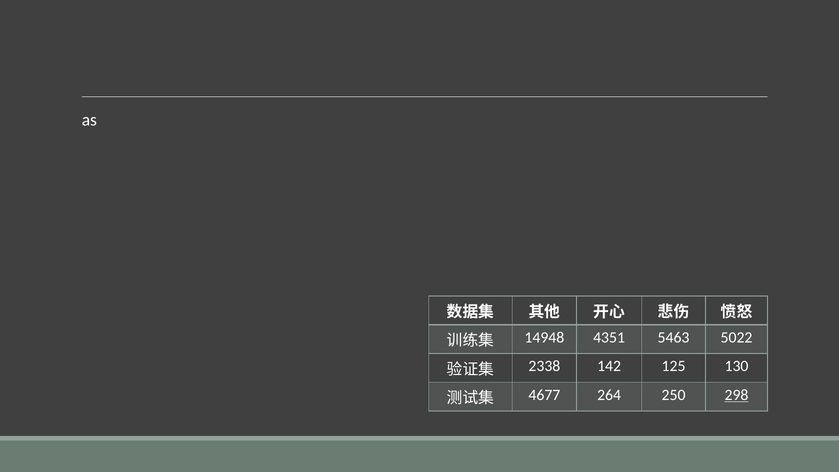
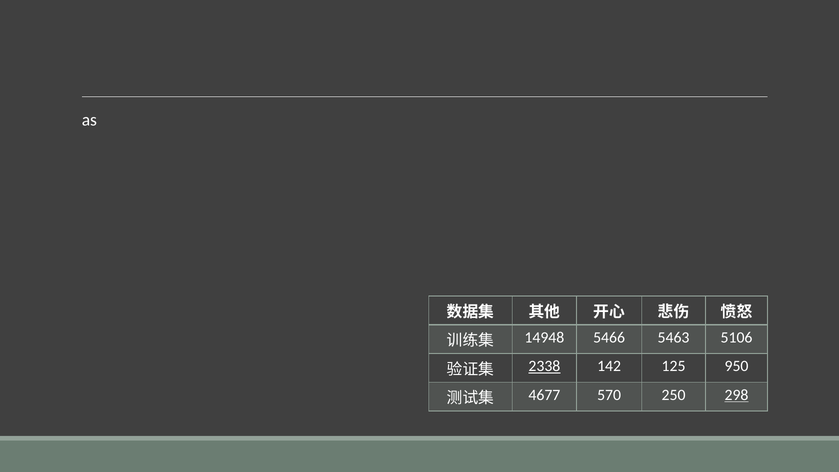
4351: 4351 -> 5466
5022: 5022 -> 5106
2338 underline: none -> present
130: 130 -> 950
264: 264 -> 570
